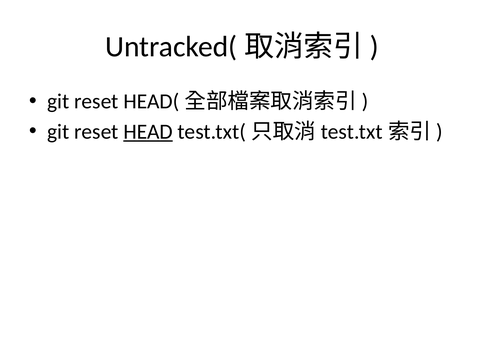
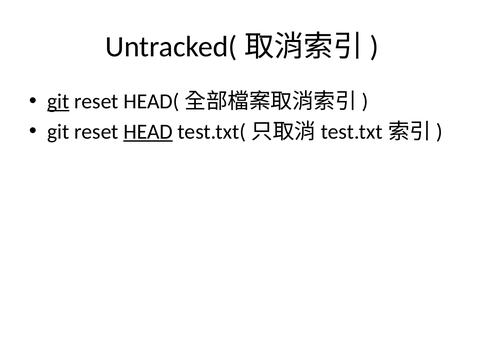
git at (58, 102) underline: none -> present
